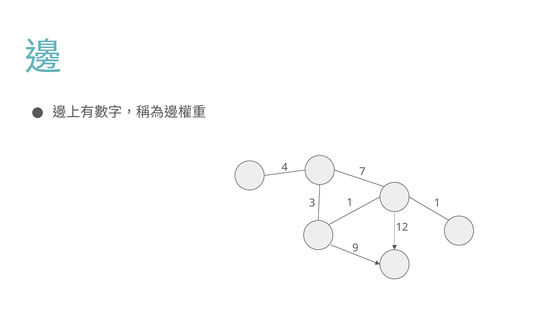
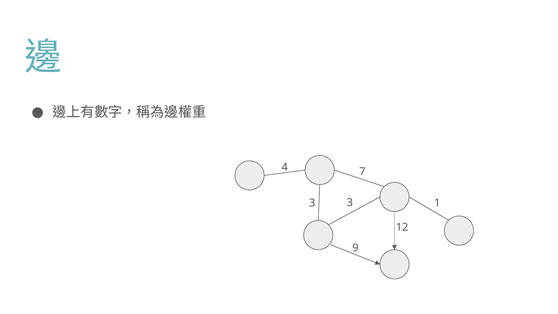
3 1: 1 -> 3
